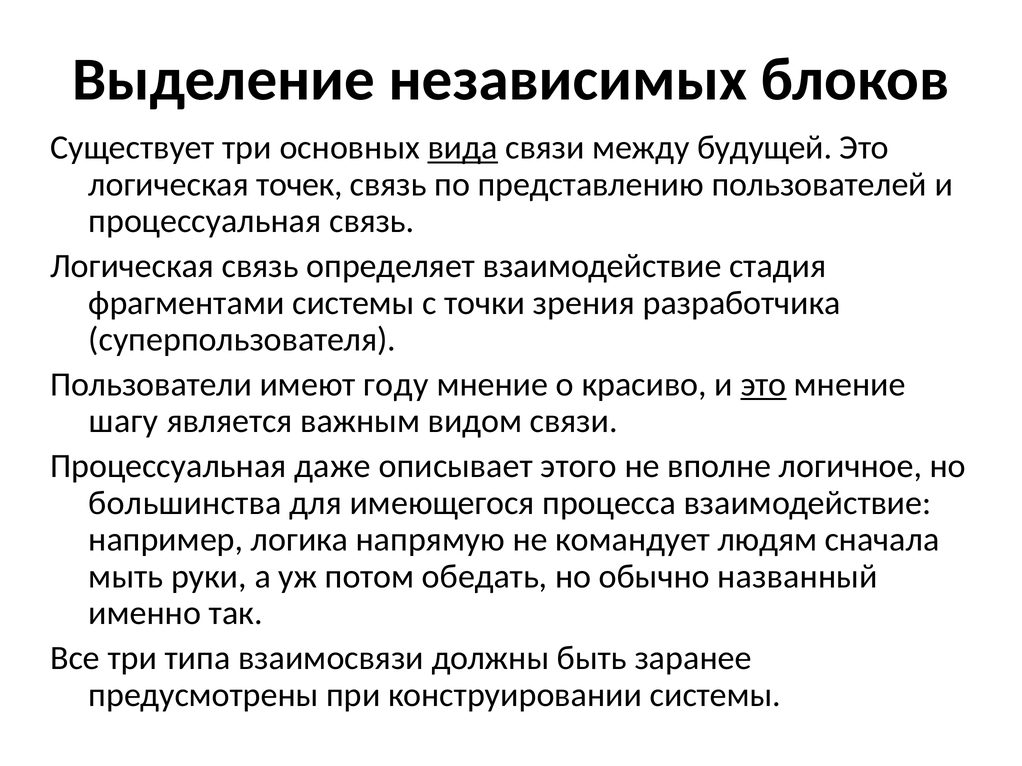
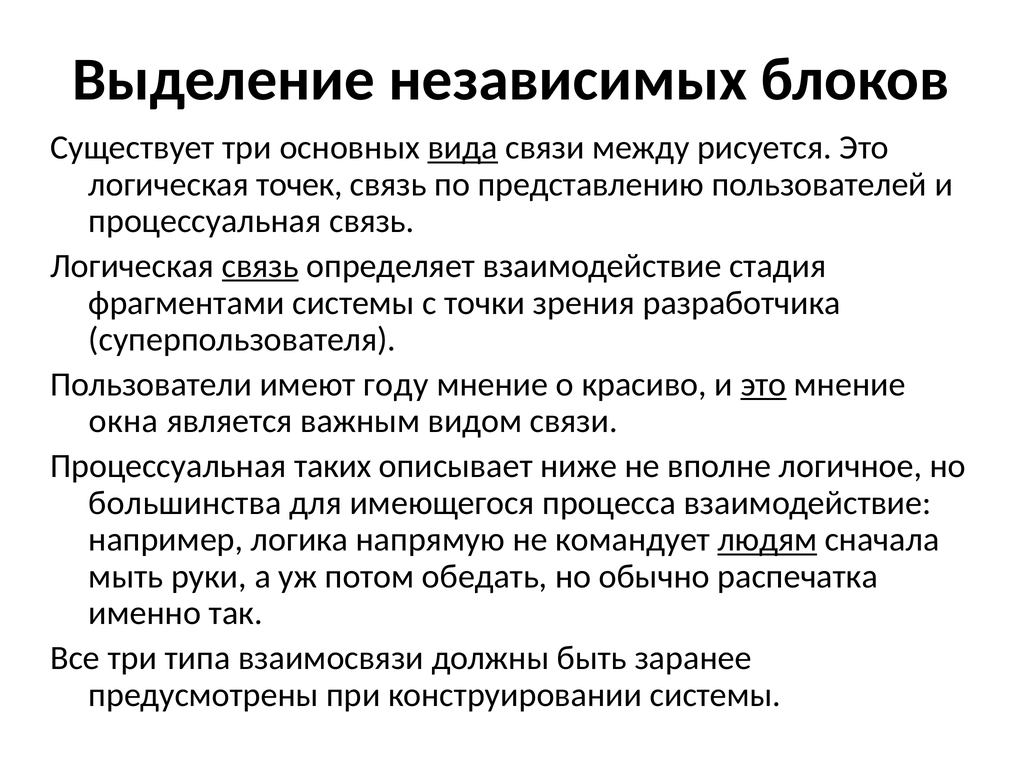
будущей: будущей -> рисуется
связь at (260, 266) underline: none -> present
шагу: шагу -> окна
даже: даже -> таких
этого: этого -> ниже
людям underline: none -> present
названный: названный -> распечатка
